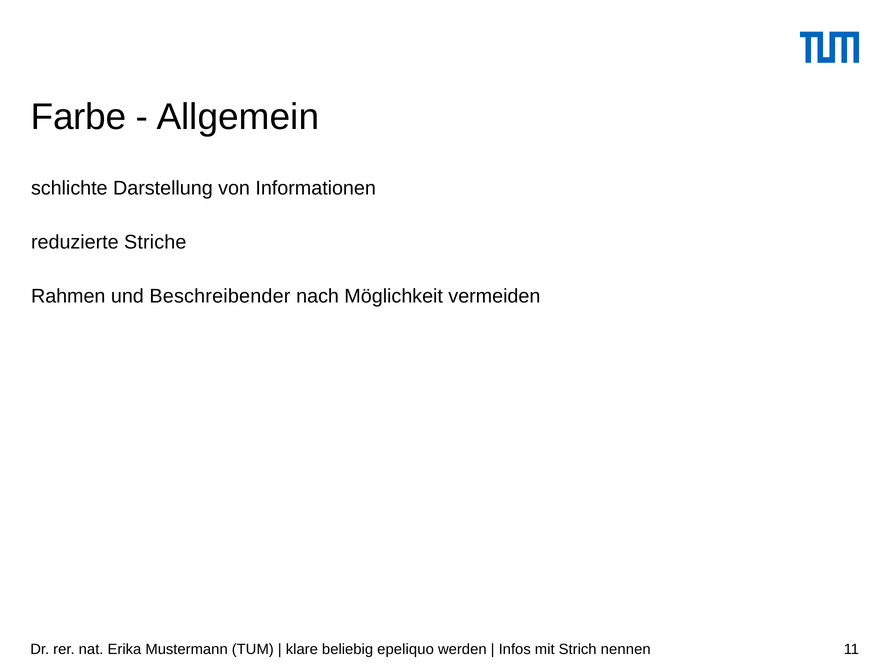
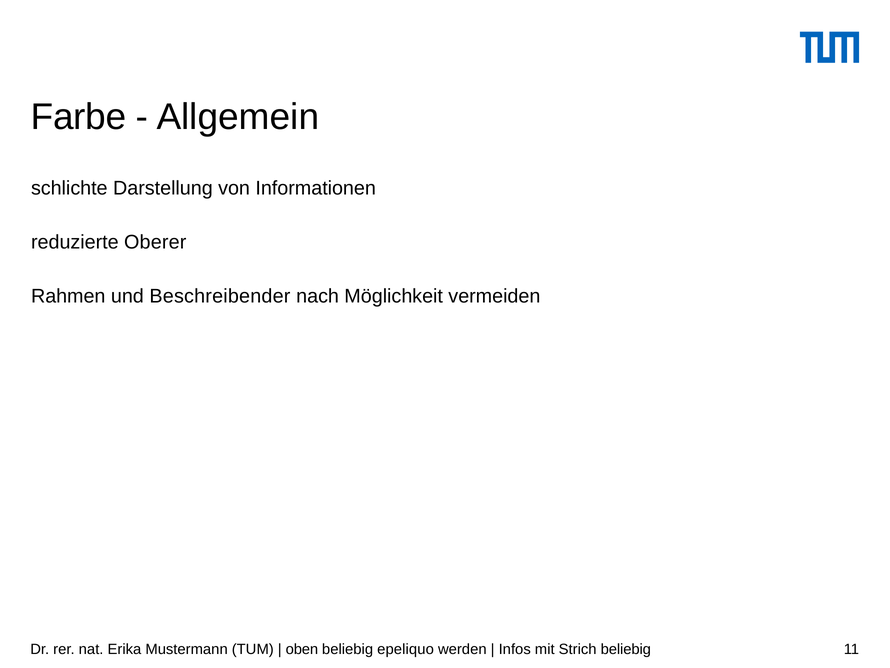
Striche: Striche -> Oberer
klare: klare -> oben
Strich nennen: nennen -> beliebig
